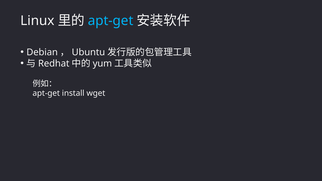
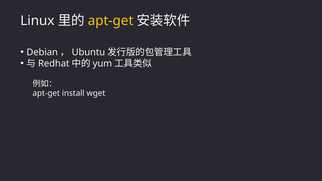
apt-get at (111, 21) colour: light blue -> yellow
